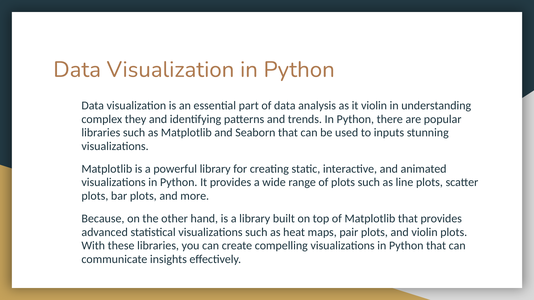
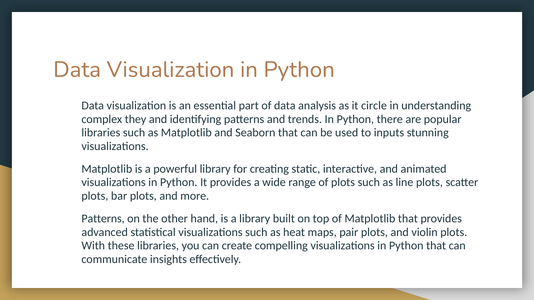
it violin: violin -> circle
Because at (103, 219): Because -> Patterns
